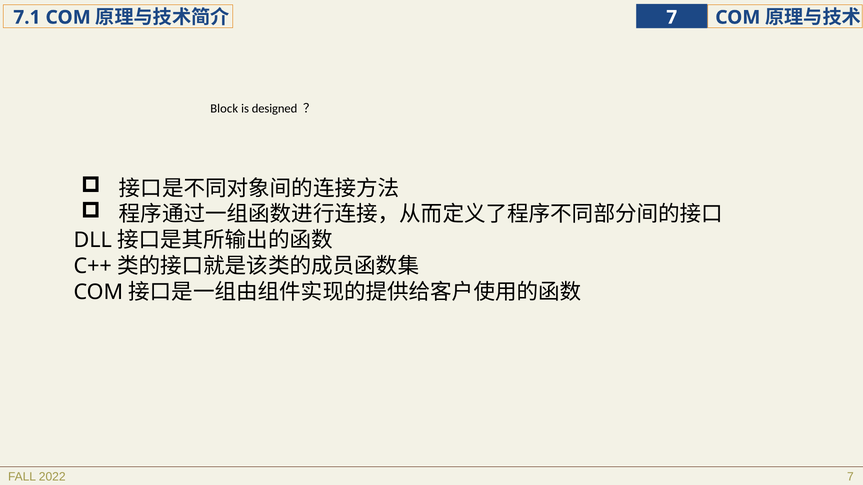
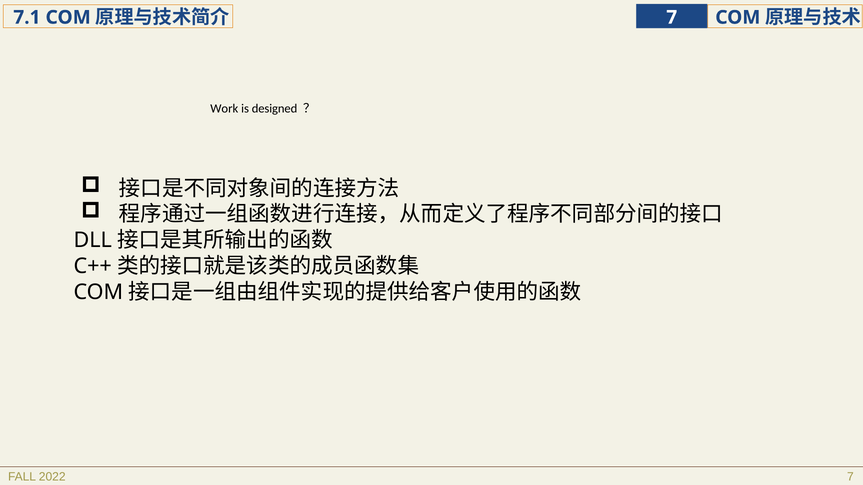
Block: Block -> Work
